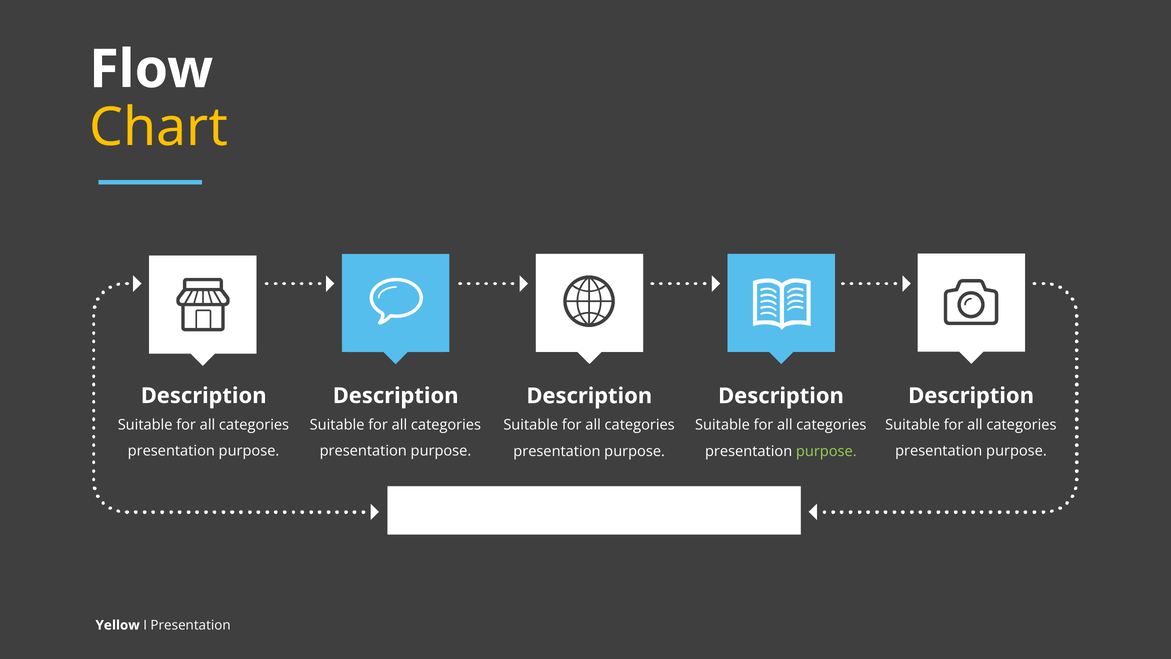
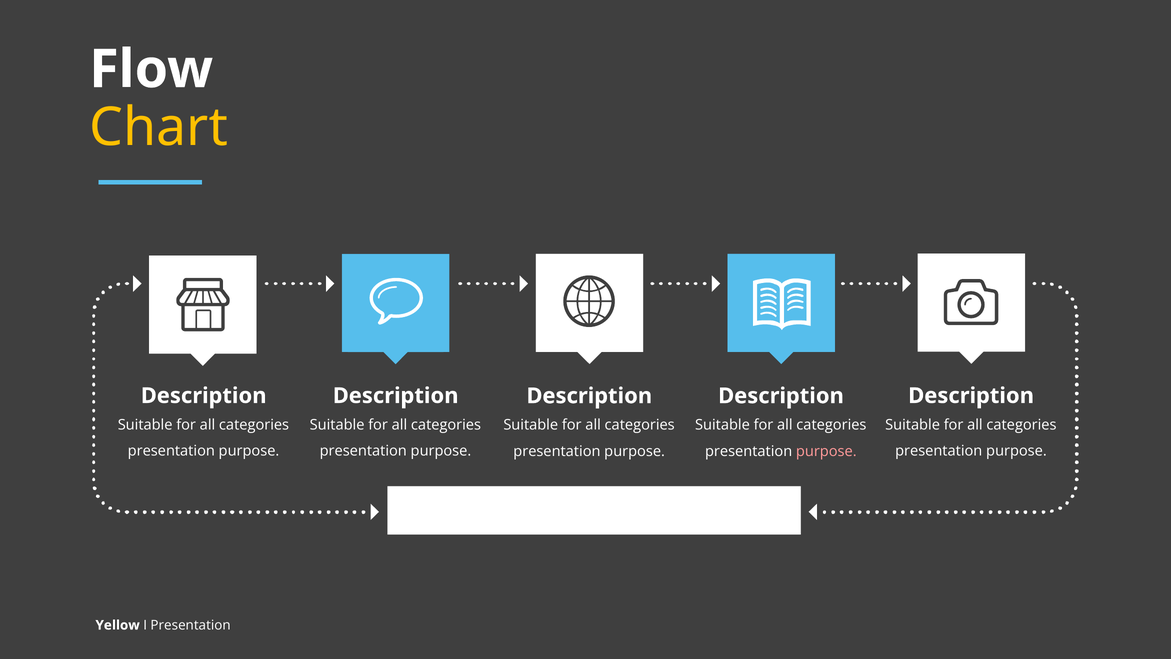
purpose at (826, 451) colour: light green -> pink
